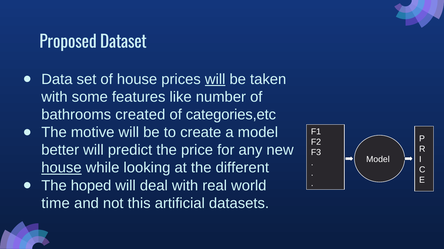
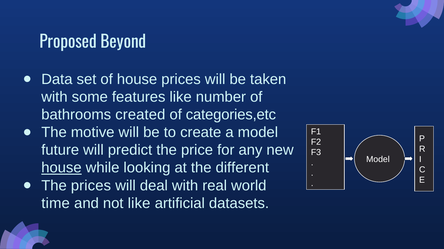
Dataset: Dataset -> Beyond
will at (215, 79) underline: present -> none
better: better -> future
The hoped: hoped -> prices
not this: this -> like
